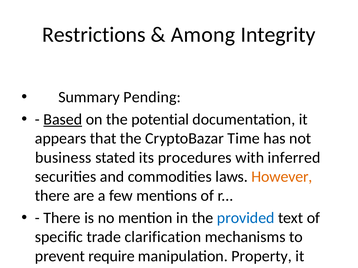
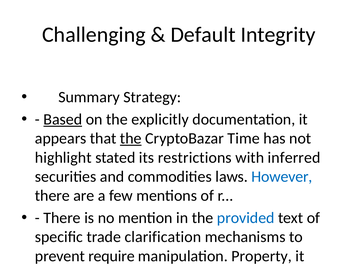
Restrictions: Restrictions -> Challenging
Among at (203, 35): Among -> Default
Pending: Pending -> Strategy
potential: potential -> explicitly
the at (131, 139) underline: none -> present
business: business -> highlight
procedures: procedures -> restrictions
However colour: orange -> blue
